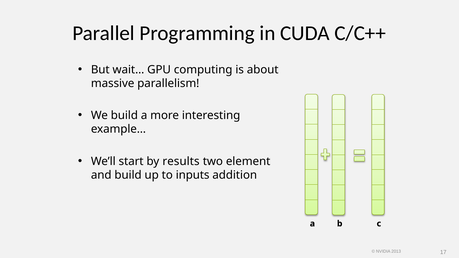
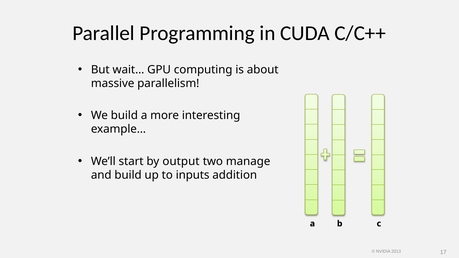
results: results -> output
element: element -> manage
